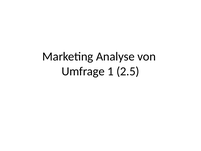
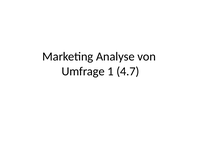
2.5: 2.5 -> 4.7
